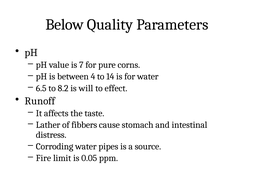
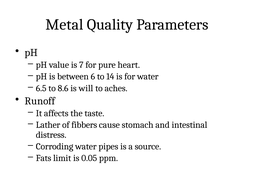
Below: Below -> Metal
corns: corns -> heart
4: 4 -> 6
8.2: 8.2 -> 8.6
effect: effect -> aches
Fire: Fire -> Fats
